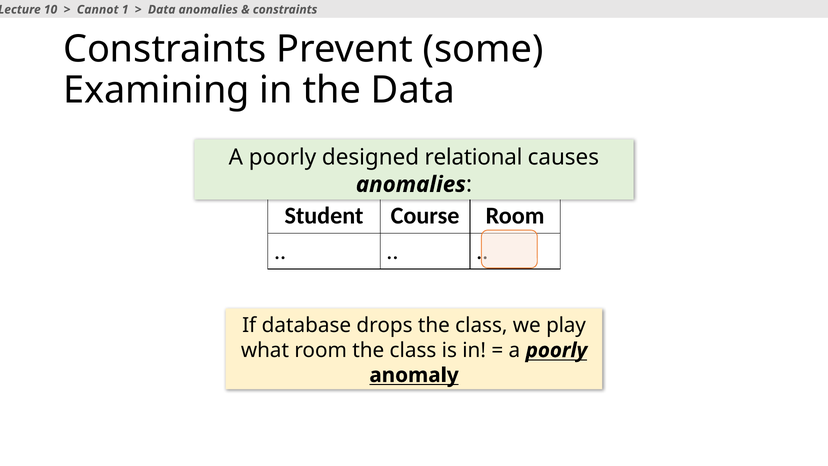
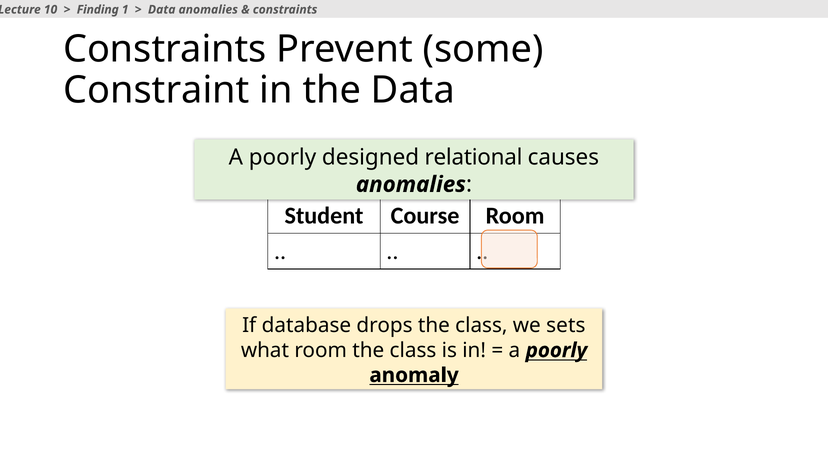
Cannot: Cannot -> Finding
Examining: Examining -> Constraint
play: play -> sets
